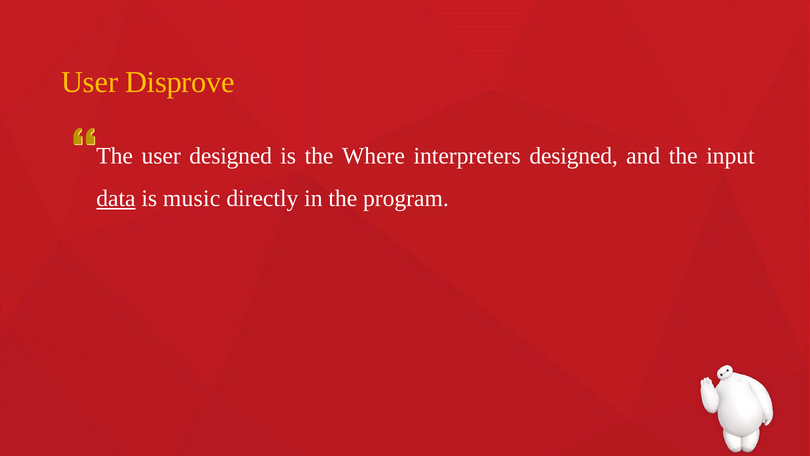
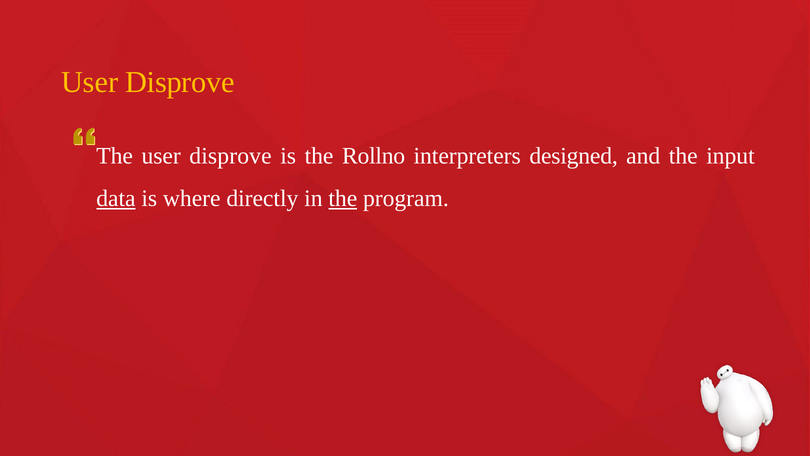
The user designed: designed -> disprove
Where: Where -> Rollno
music: music -> where
the at (343, 198) underline: none -> present
